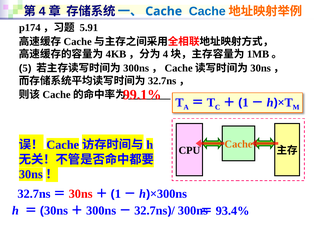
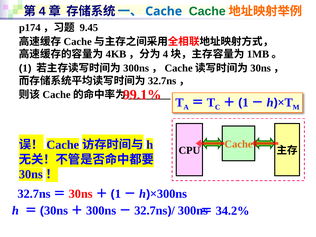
Cache at (207, 11) colour: blue -> green
5.91: 5.91 -> 9.45
5 at (25, 68): 5 -> 1
93.4%: 93.4% -> 34.2%
